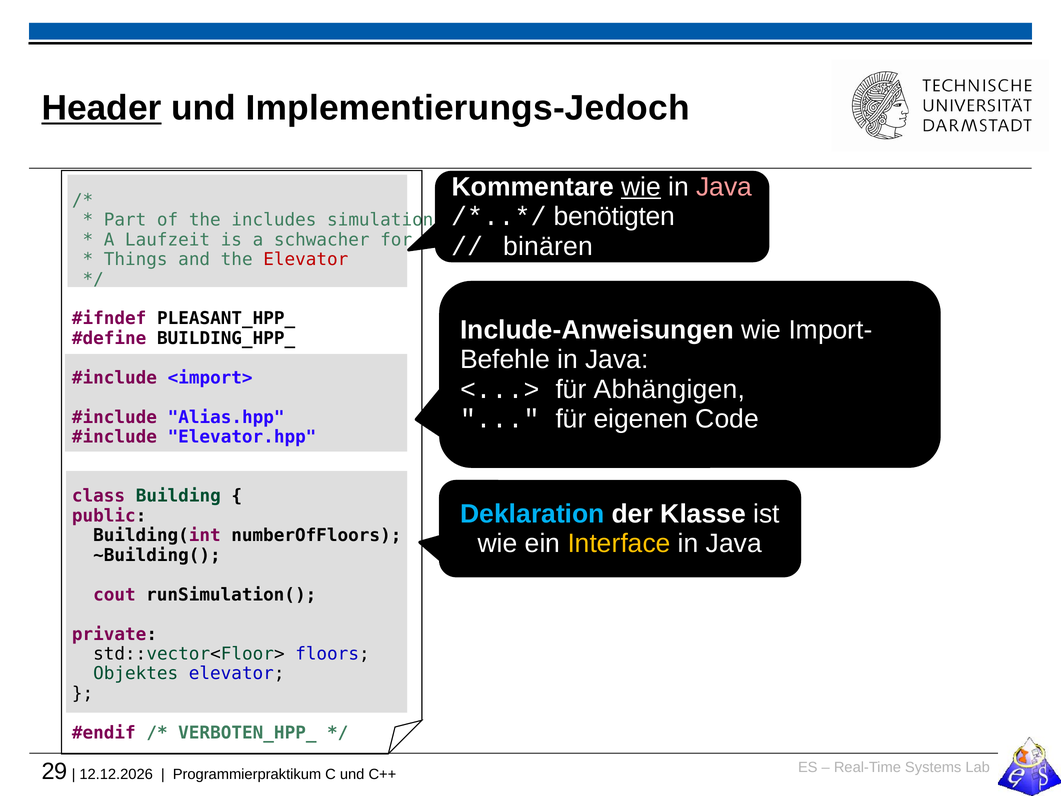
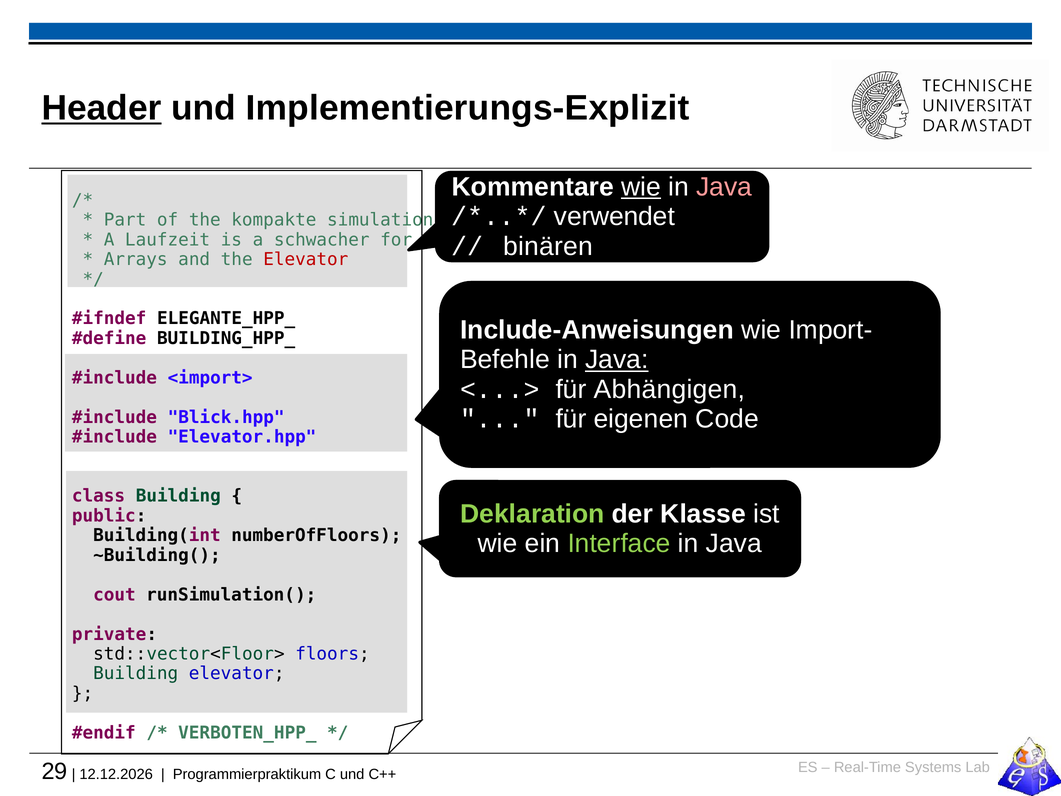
Implementierungs-Jedoch: Implementierungs-Jedoch -> Implementierungs-Explizit
benötigten: benötigten -> verwendet
includes: includes -> kompakte
Things: Things -> Arrays
PLEASANT_HPP_: PLEASANT_HPP_ -> ELEGANTE_HPP_
Java at (617, 360) underline: none -> present
Alias.hpp: Alias.hpp -> Blick.hpp
Deklaration colour: light blue -> light green
Interface colour: yellow -> light green
Objektes at (136, 673): Objektes -> Building
